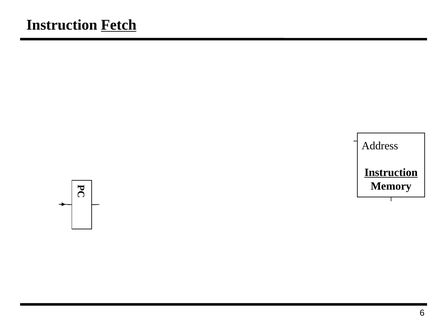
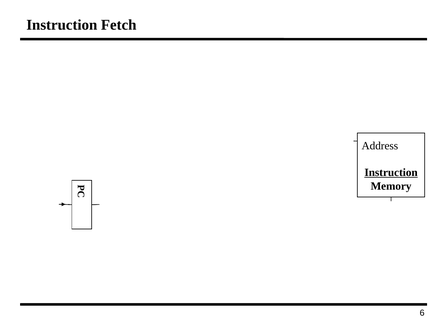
Fetch underline: present -> none
